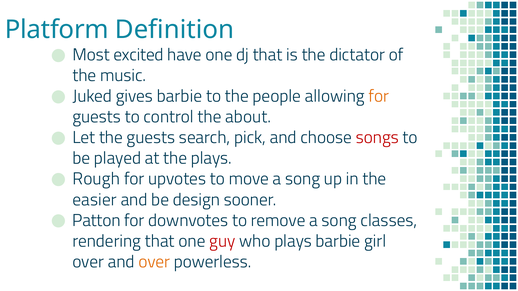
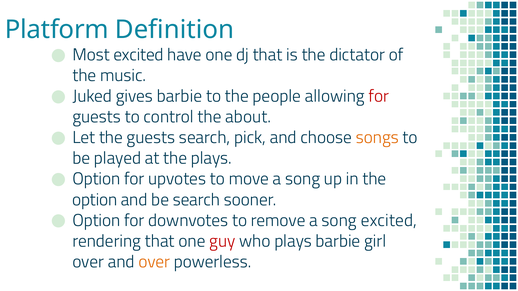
for at (379, 96) colour: orange -> red
songs colour: red -> orange
Rough at (96, 179): Rough -> Option
easier at (95, 200): easier -> option
be design: design -> search
Patton at (96, 221): Patton -> Option
song classes: classes -> excited
